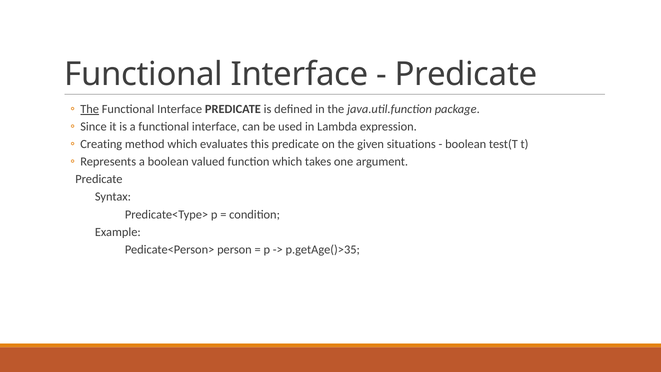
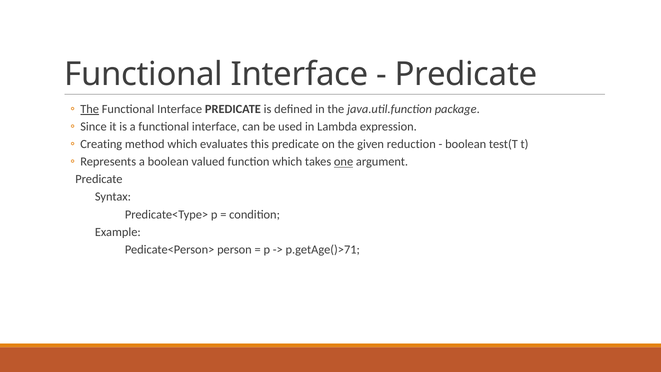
situations: situations -> reduction
one underline: none -> present
p.getAge()>35: p.getAge()>35 -> p.getAge()>71
